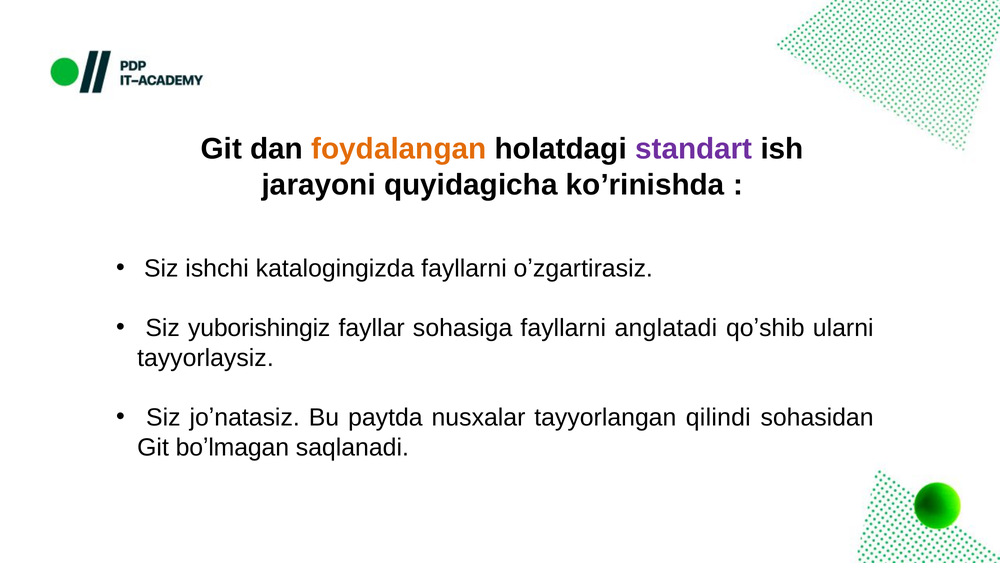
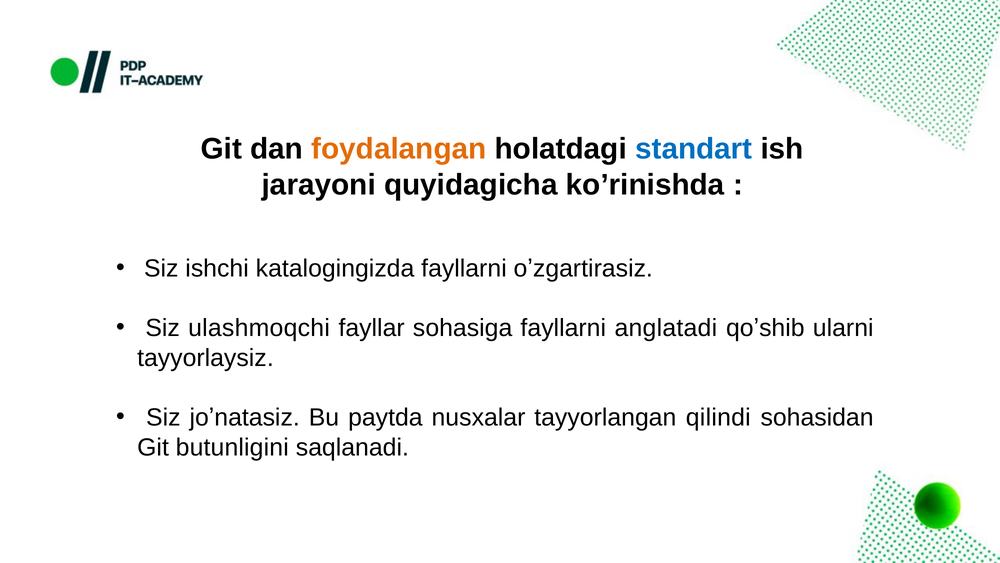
standart colour: purple -> blue
yuborishingiz: yuborishingiz -> ulashmoqchi
boʼlmagan: boʼlmagan -> butunligini
